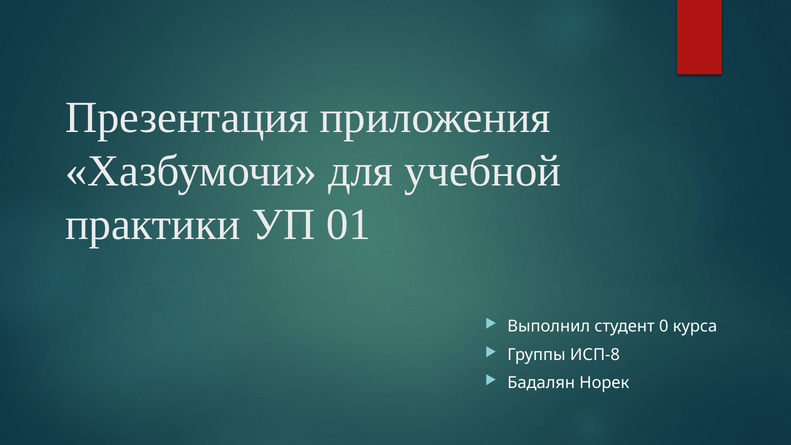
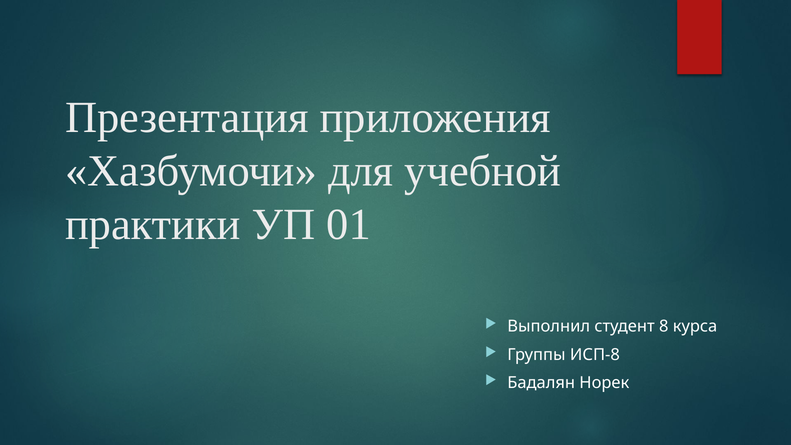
0: 0 -> 8
